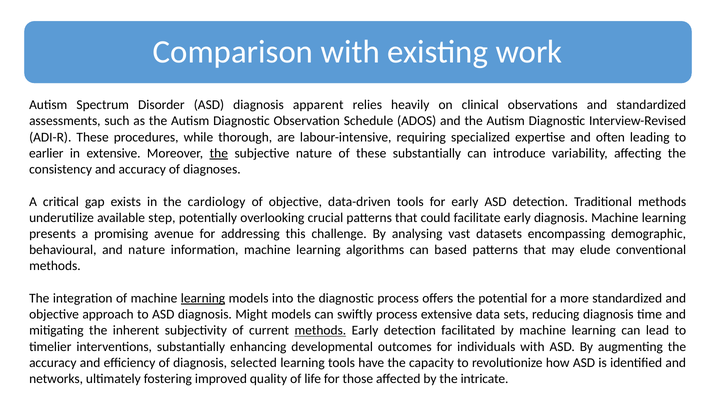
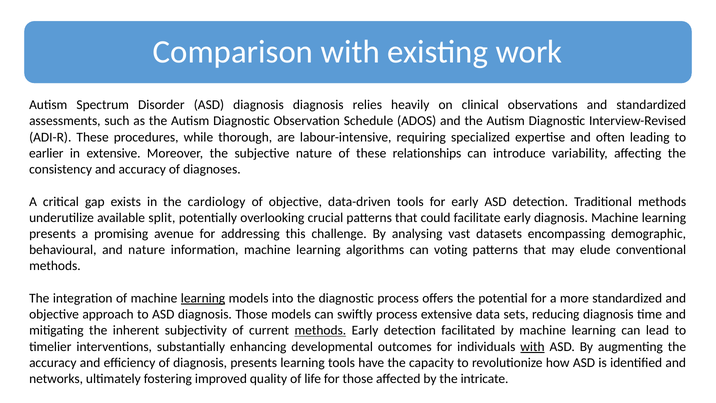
diagnosis apparent: apparent -> diagnosis
the at (219, 153) underline: present -> none
these substantially: substantially -> relationships
step: step -> split
based: based -> voting
diagnosis Might: Might -> Those
with at (532, 346) underline: none -> present
diagnosis selected: selected -> presents
